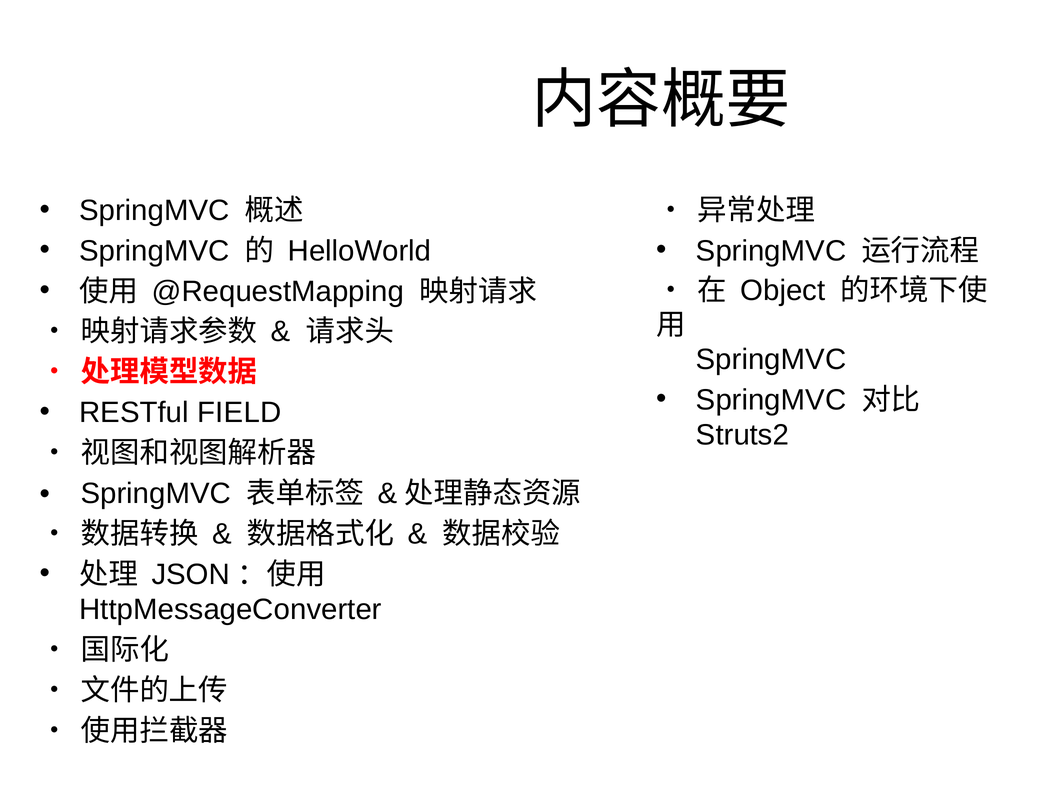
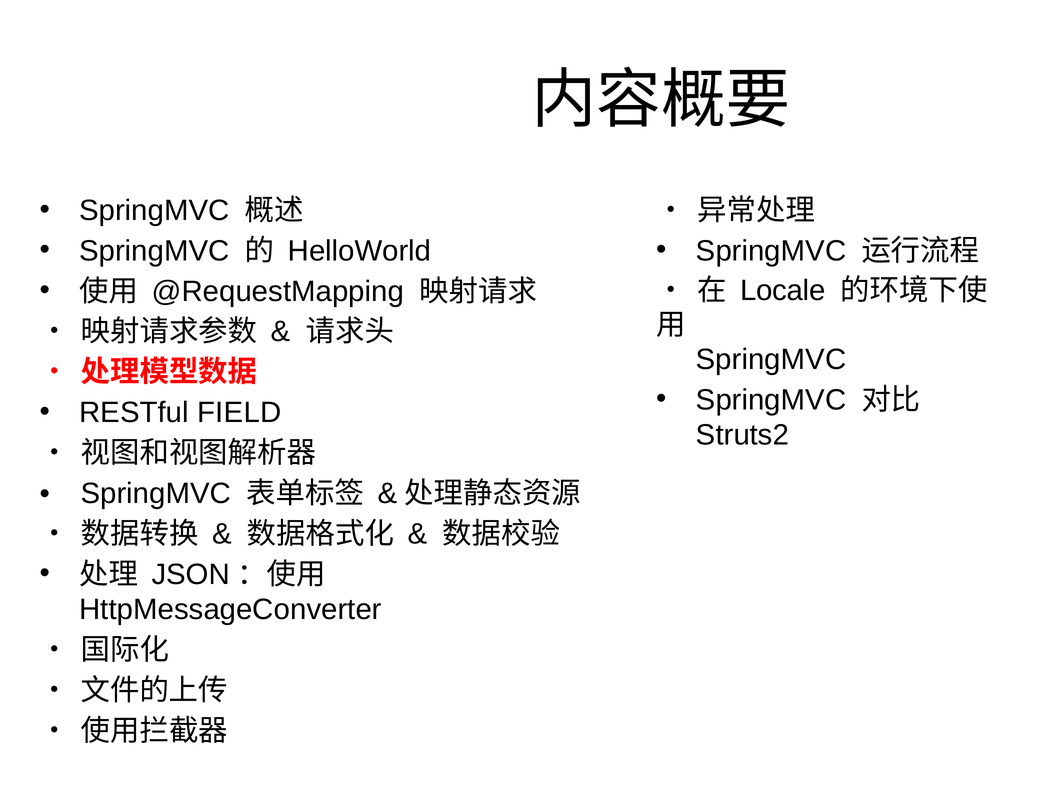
Object: Object -> Locale
